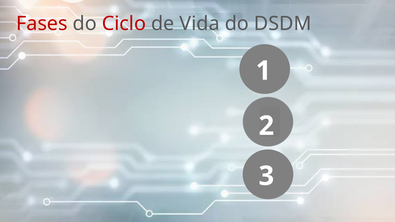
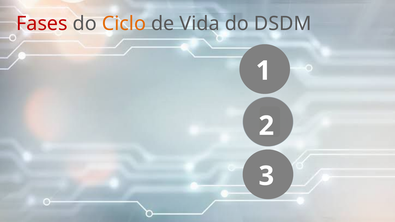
Ciclo colour: red -> orange
